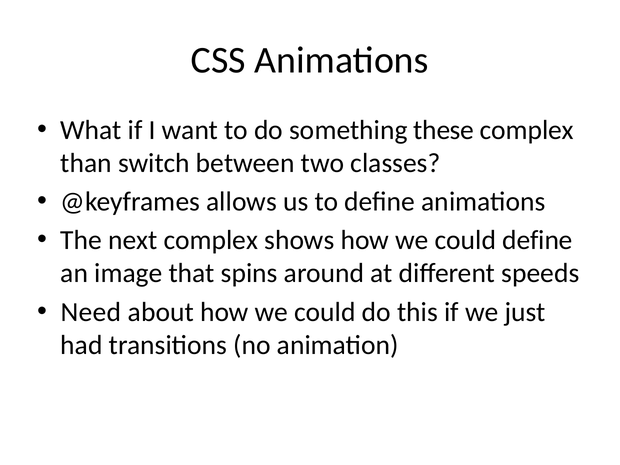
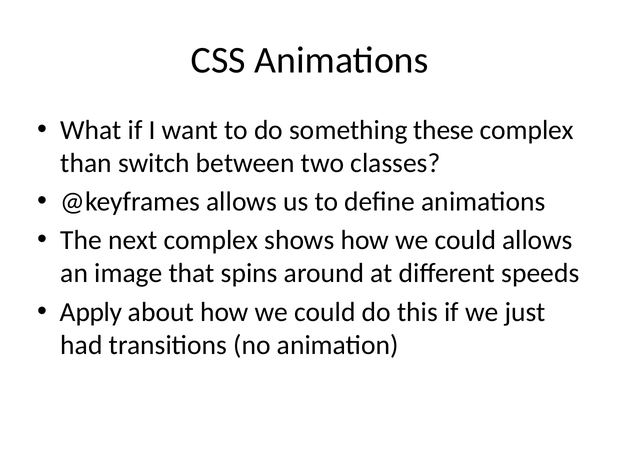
could define: define -> allows
Need: Need -> Apply
